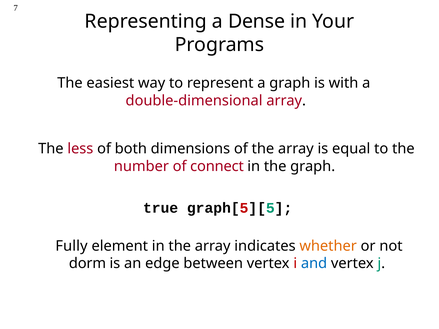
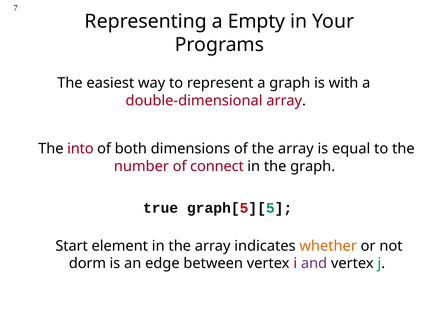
Dense: Dense -> Empty
less: less -> into
Fully: Fully -> Start
and colour: blue -> purple
